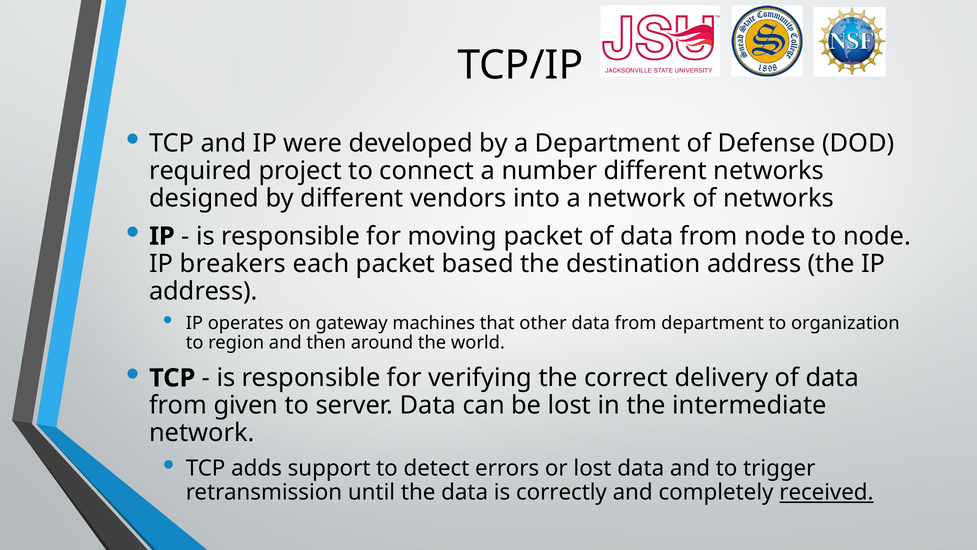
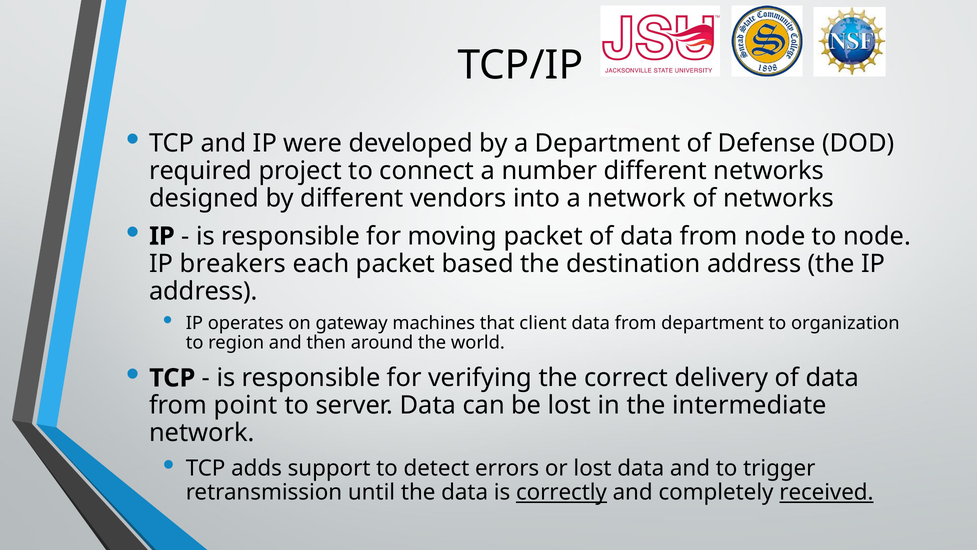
other: other -> client
given: given -> point
correctly underline: none -> present
